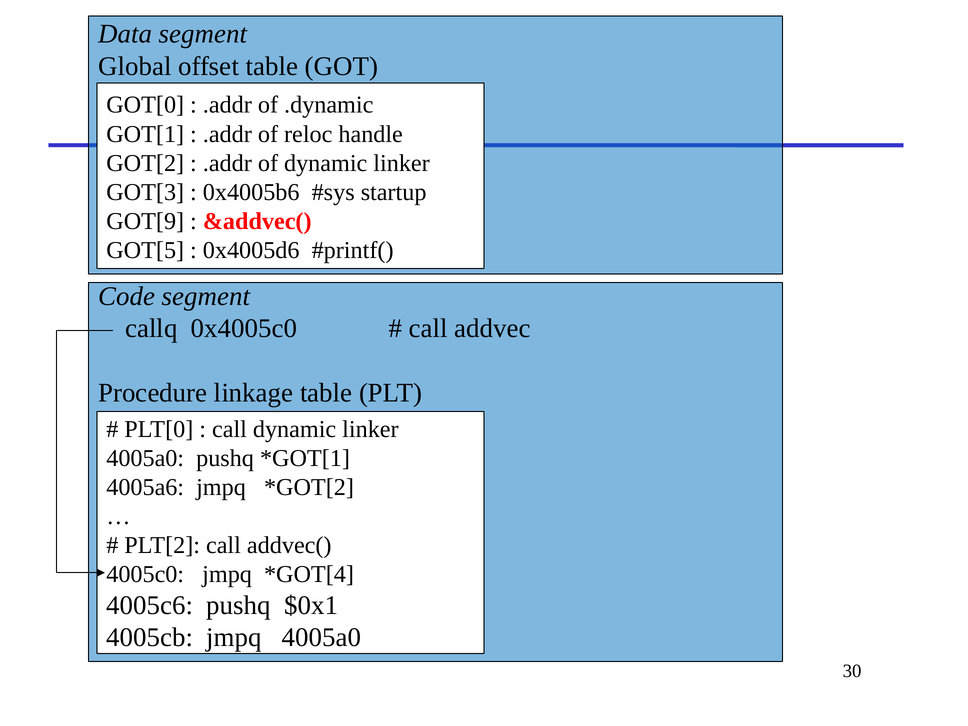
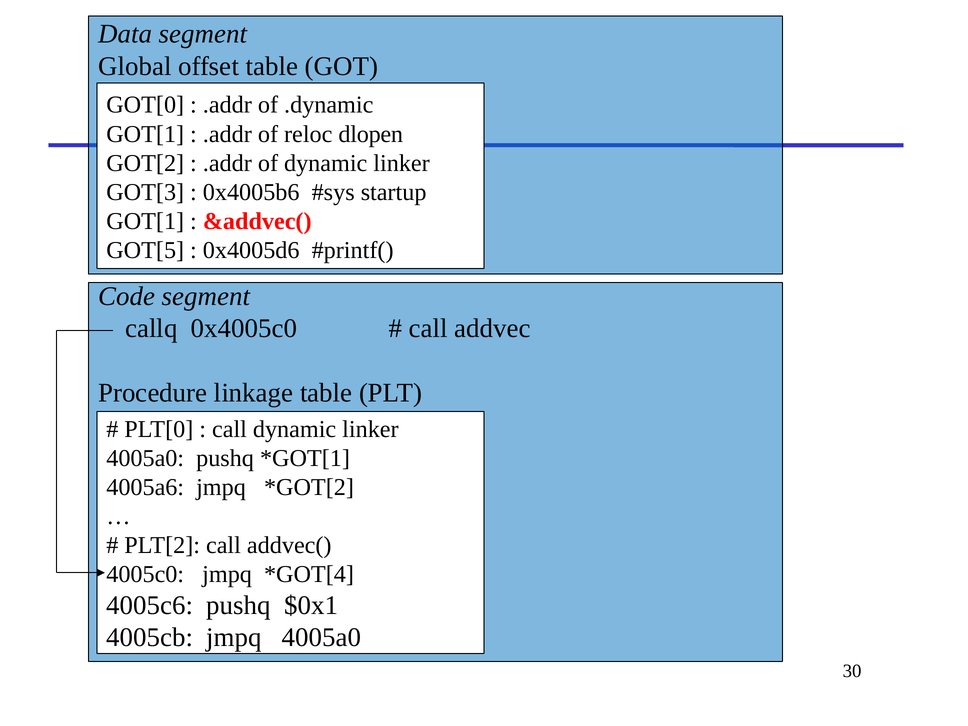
handle: handle -> dlopen
GOT[9 at (145, 221): GOT[9 -> GOT[1
